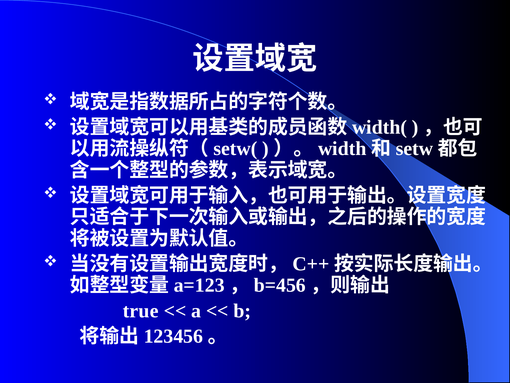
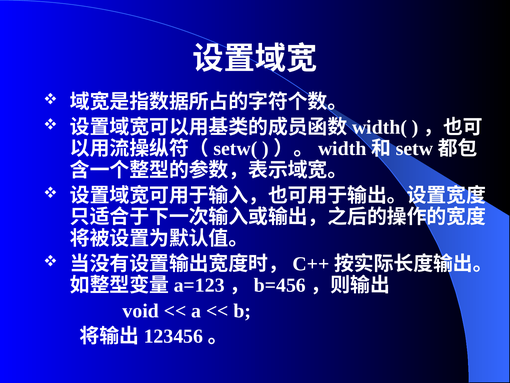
true: true -> void
